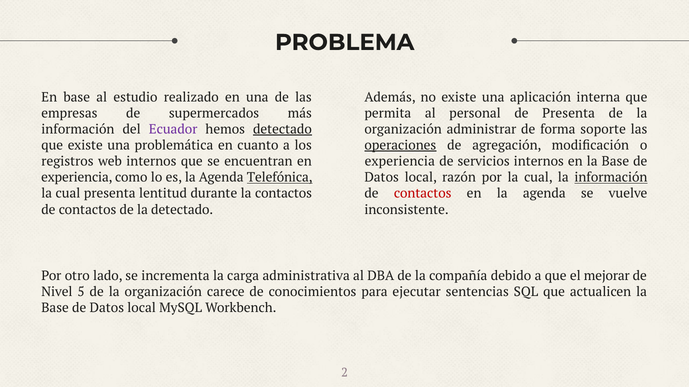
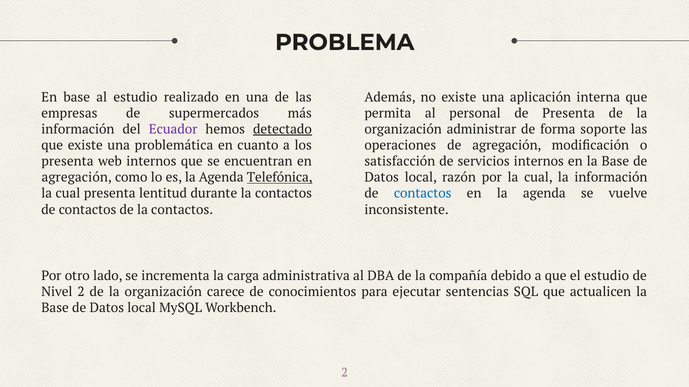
operaciones underline: present -> none
registros at (67, 162): registros -> presenta
experiencia at (400, 162): experiencia -> satisfacción
experiencia at (77, 178): experiencia -> agregación
información at (611, 178) underline: present -> none
contactos at (423, 194) colour: red -> blue
de la detectado: detectado -> contactos
el mejorar: mejorar -> estudio
Nivel 5: 5 -> 2
